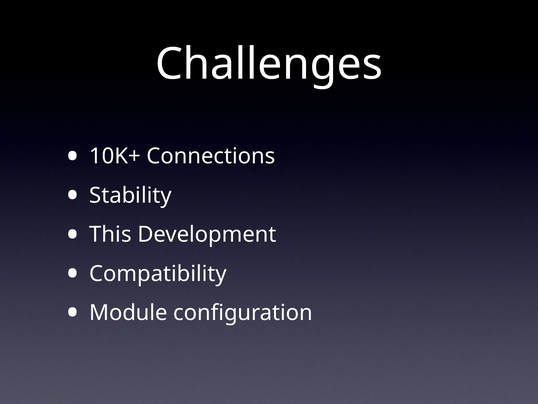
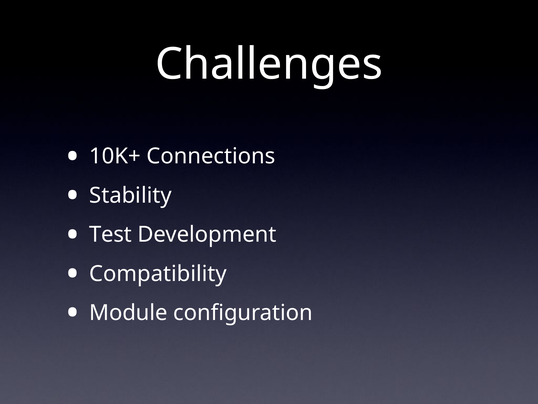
This: This -> Test
